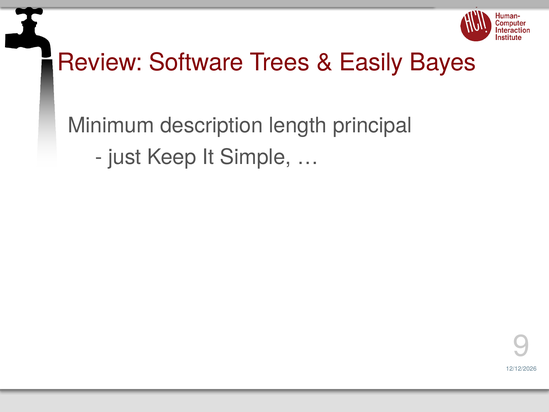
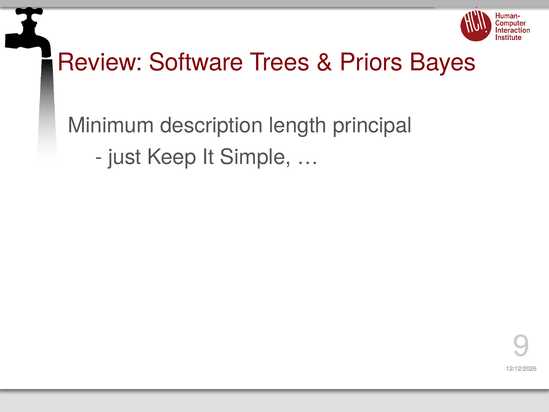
Easily: Easily -> Priors
